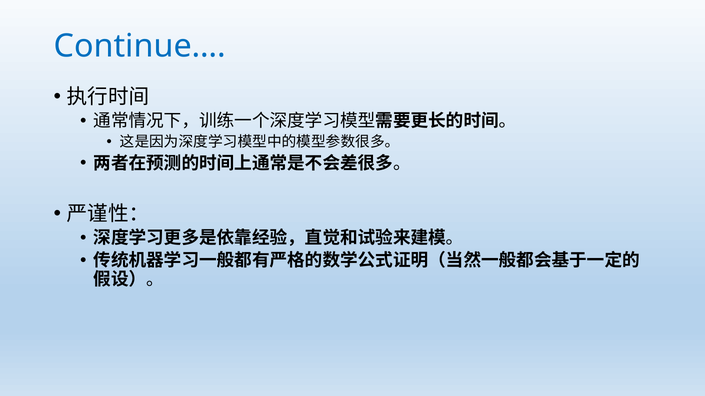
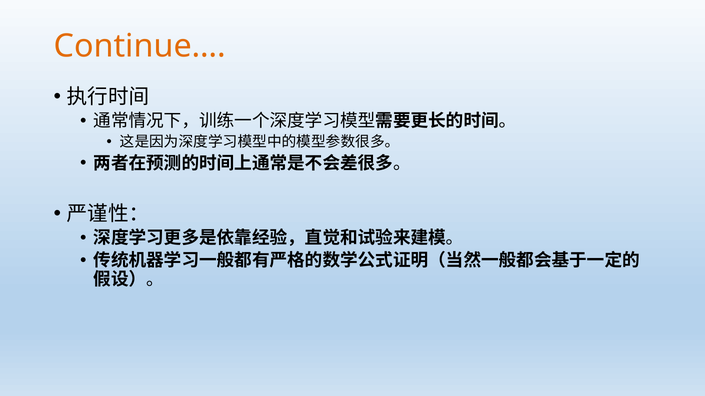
Continue… colour: blue -> orange
